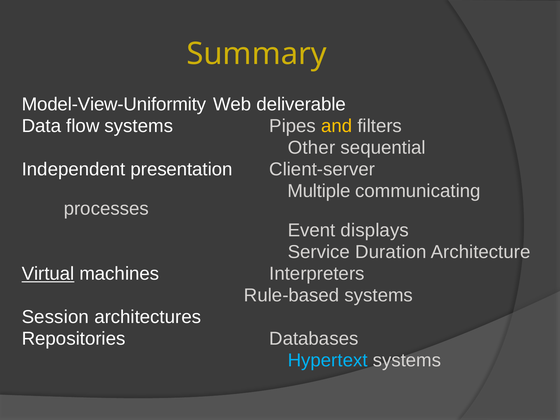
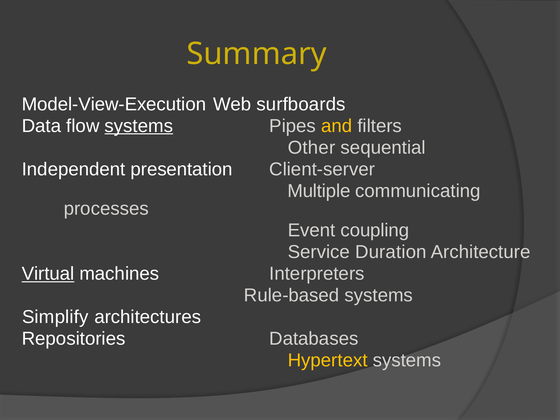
Model-View-Uniformity: Model-View-Uniformity -> Model-View-Execution
deliverable: deliverable -> surfboards
systems at (139, 126) underline: none -> present
displays: displays -> coupling
Session: Session -> Simplify
Hypertext colour: light blue -> yellow
